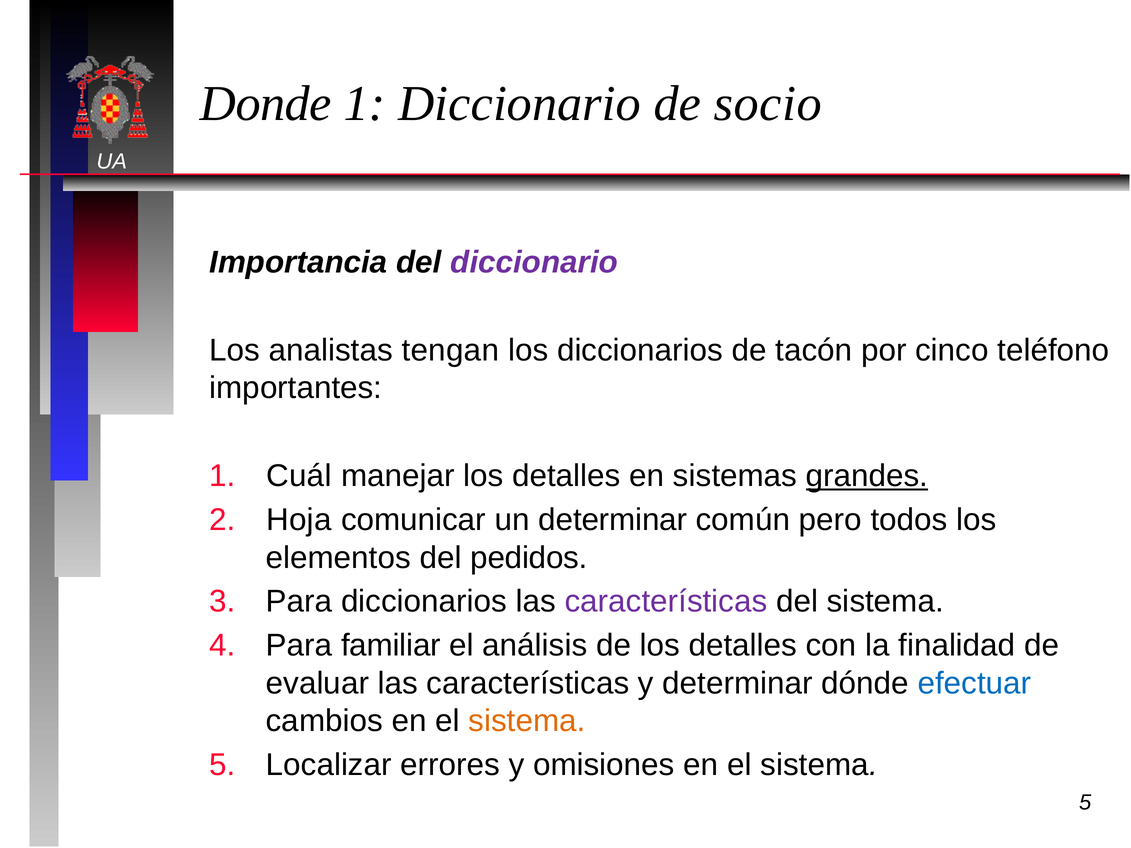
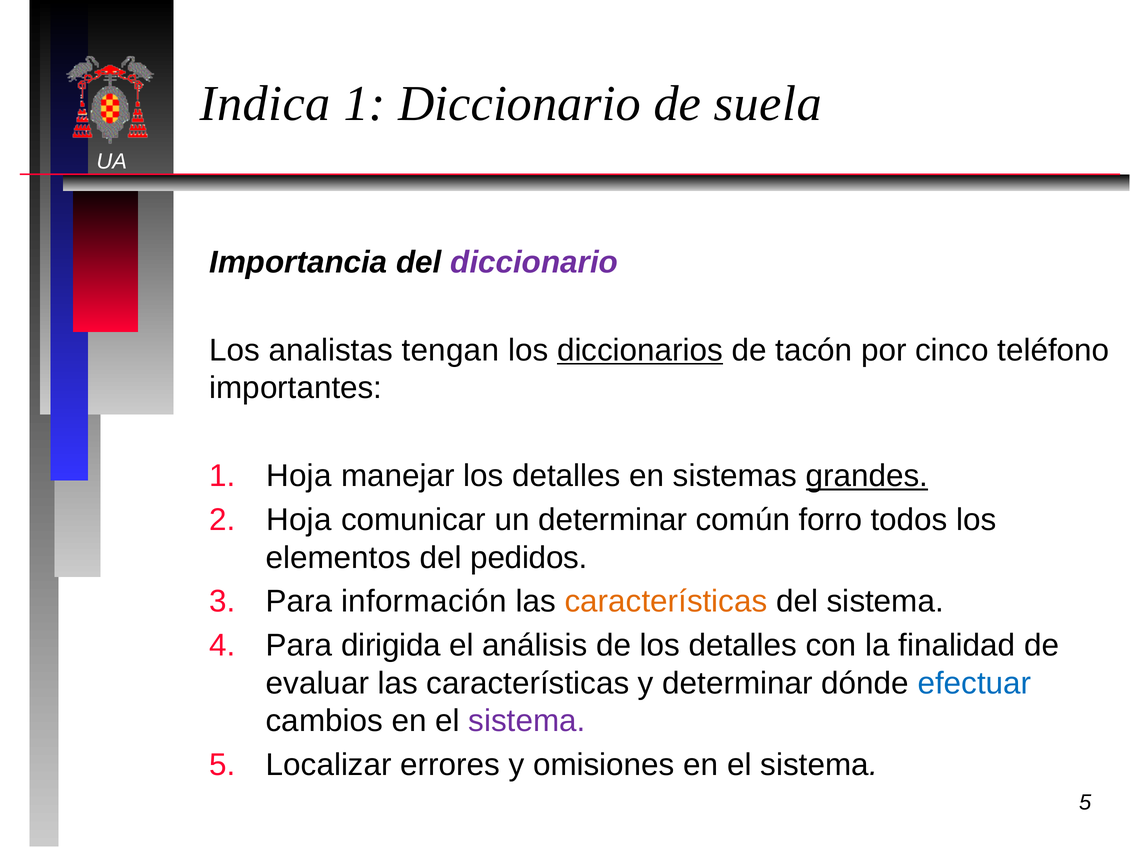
Donde: Donde -> Indica
socio: socio -> suela
diccionarios at (640, 350) underline: none -> present
1 Cuál: Cuál -> Hoja
pero: pero -> forro
Para diccionarios: diccionarios -> información
características at (666, 602) colour: purple -> orange
familiar: familiar -> dirigida
sistema at (527, 721) colour: orange -> purple
